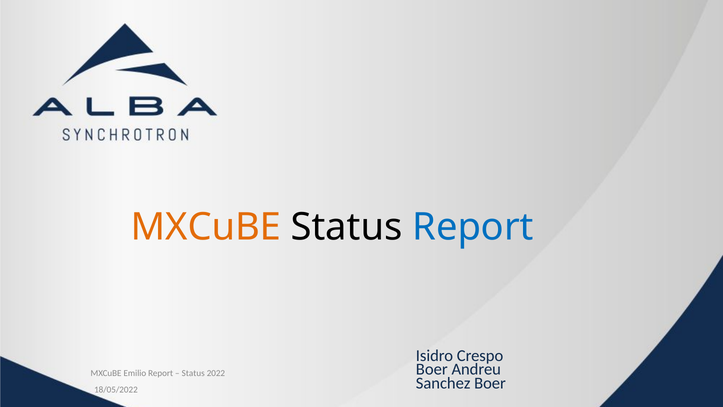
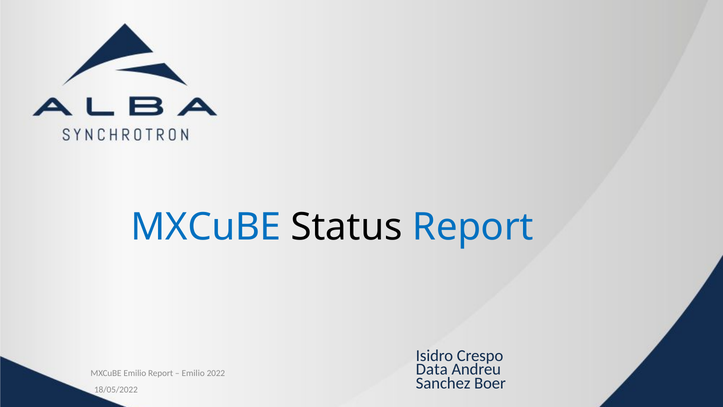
MXCuBE at (206, 227) colour: orange -> blue
Boer at (432, 369): Boer -> Data
Status at (193, 373): Status -> Emilio
